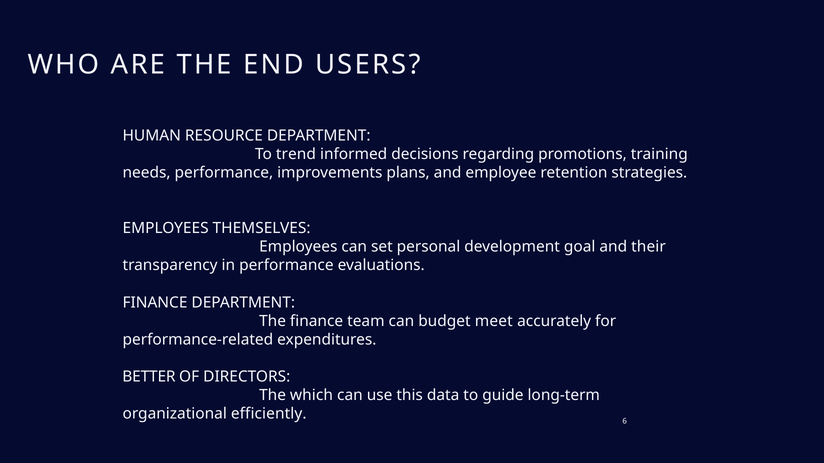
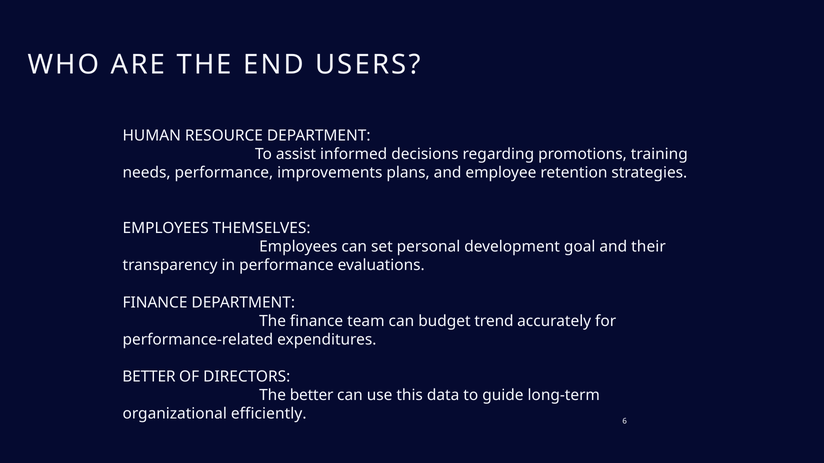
trend: trend -> assist
meet: meet -> trend
The which: which -> better
